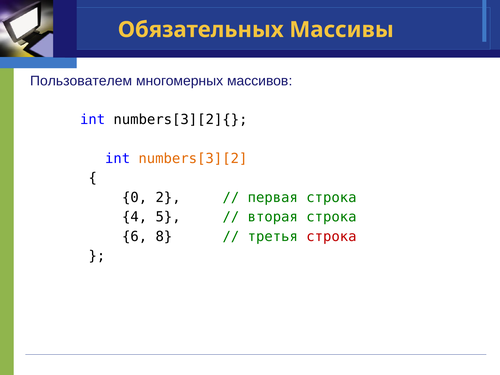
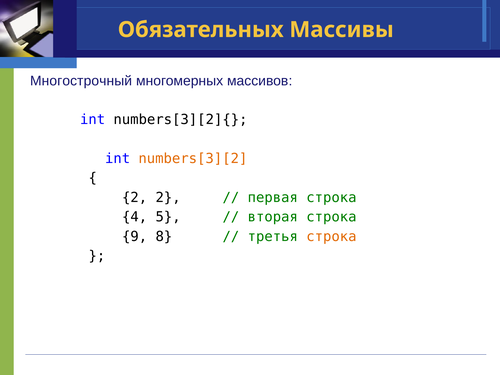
Пользователем: Пользователем -> Многострочный
0 at (135, 198): 0 -> 2
6: 6 -> 9
строка at (331, 236) colour: red -> orange
